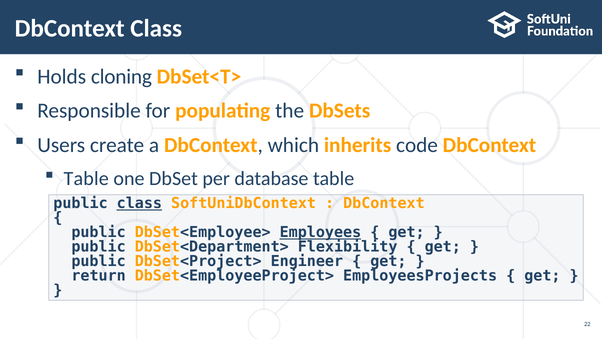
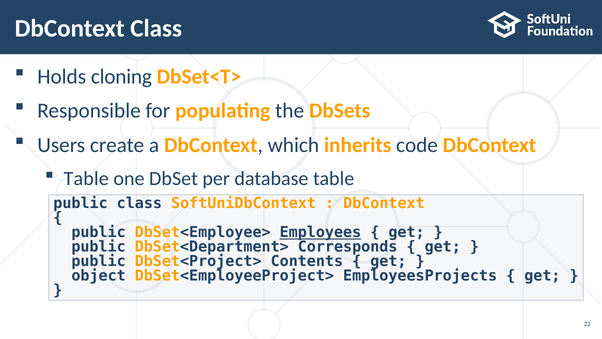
class at (139, 203) underline: present -> none
Flexibility: Flexibility -> Corresponds
Engineer: Engineer -> Contents
return: return -> object
